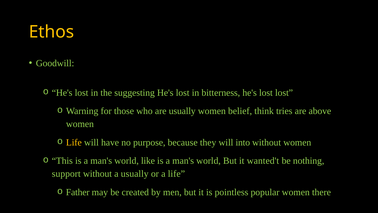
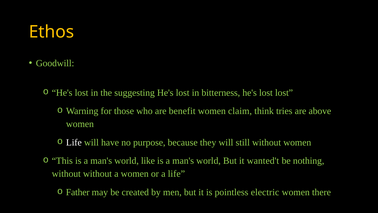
are usually: usually -> benefit
belief: belief -> claim
Life at (74, 142) colour: yellow -> white
into: into -> still
support at (66, 174): support -> without
a usually: usually -> women
popular: popular -> electric
